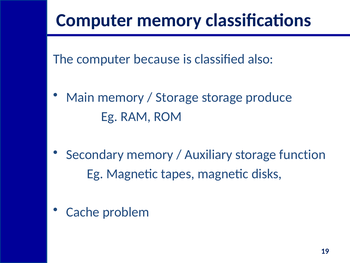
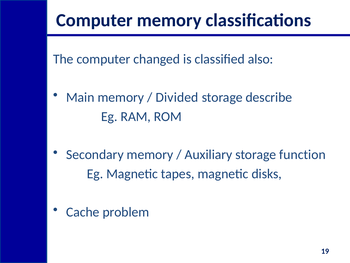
because: because -> changed
Storage at (177, 97): Storage -> Divided
produce: produce -> describe
